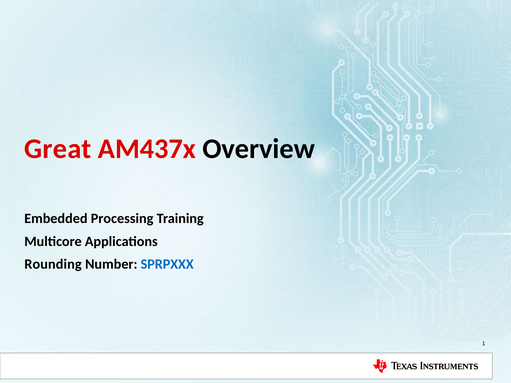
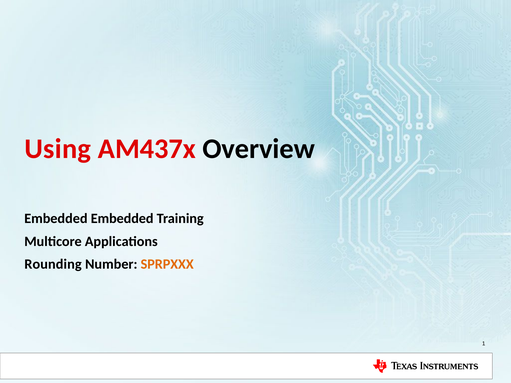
Great: Great -> Using
Embedded Processing: Processing -> Embedded
SPRPXXX colour: blue -> orange
